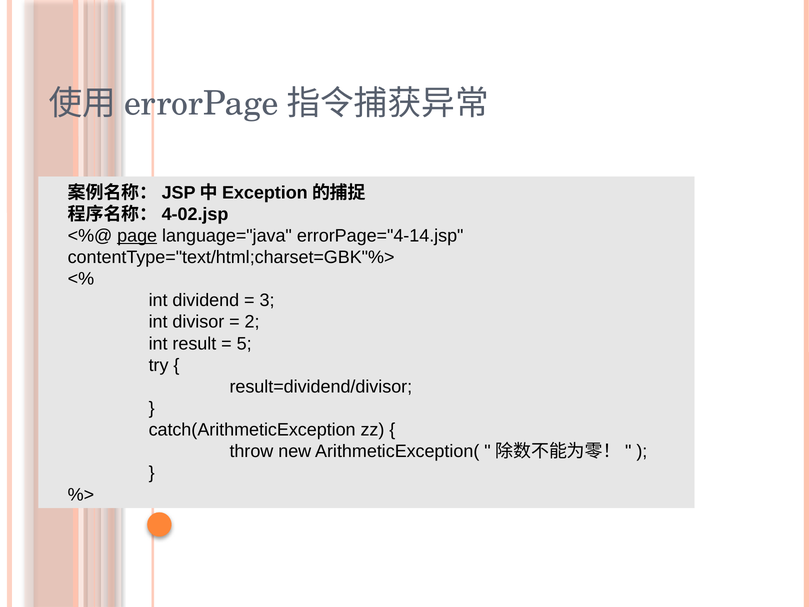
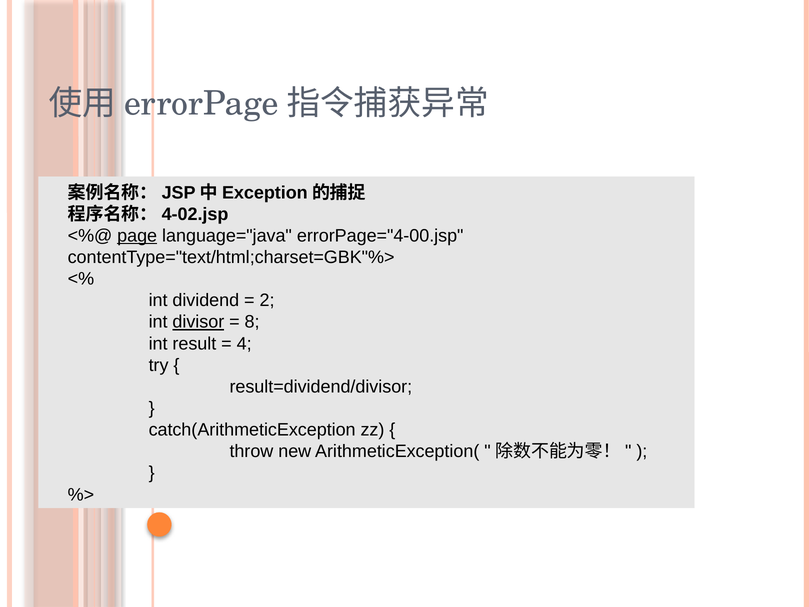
errorPage="4-14.jsp: errorPage="4-14.jsp -> errorPage="4-00.jsp
3: 3 -> 2
divisor underline: none -> present
2: 2 -> 8
5: 5 -> 4
